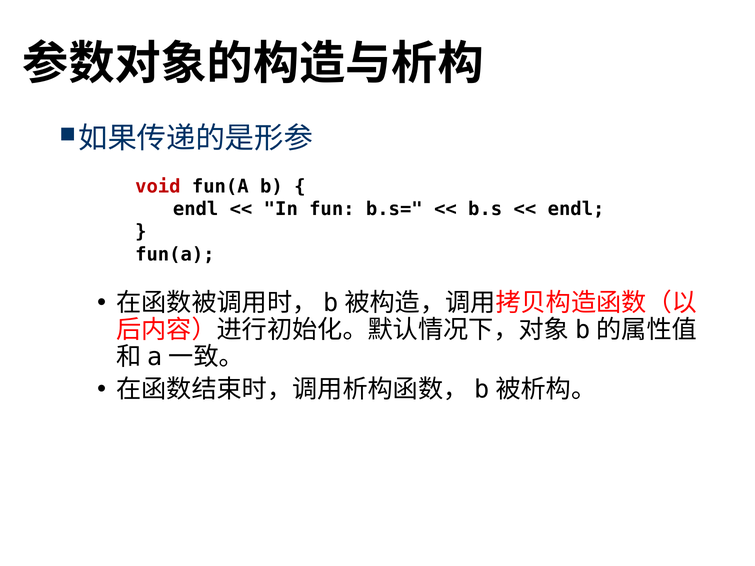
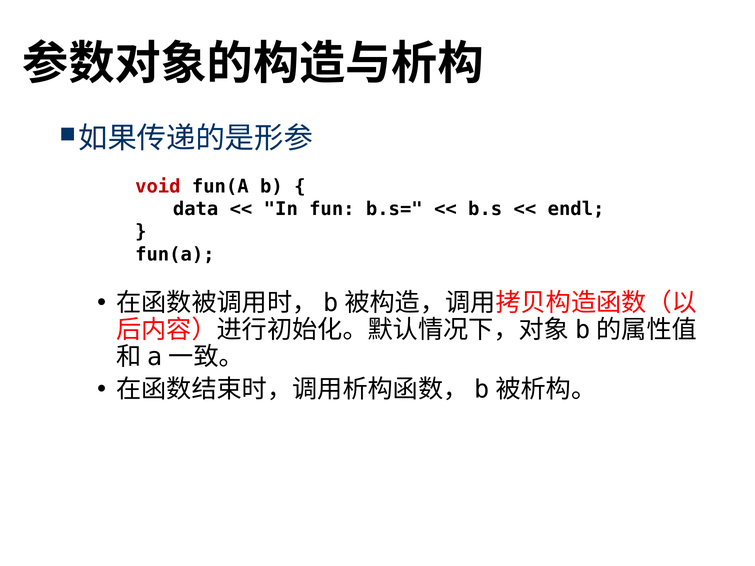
endl at (196, 209): endl -> data
